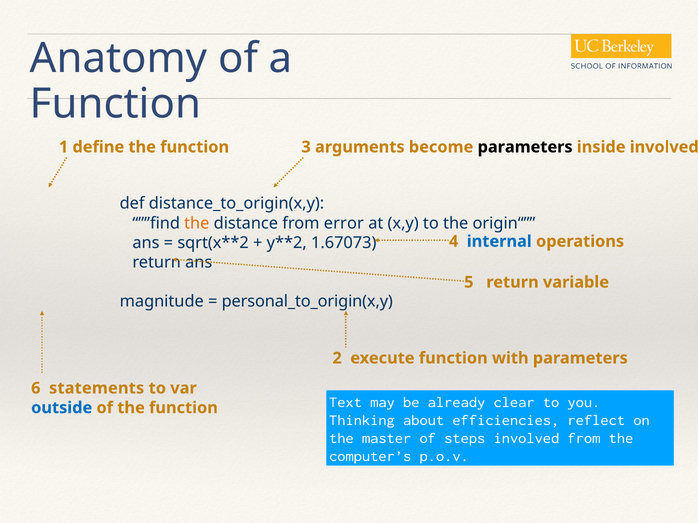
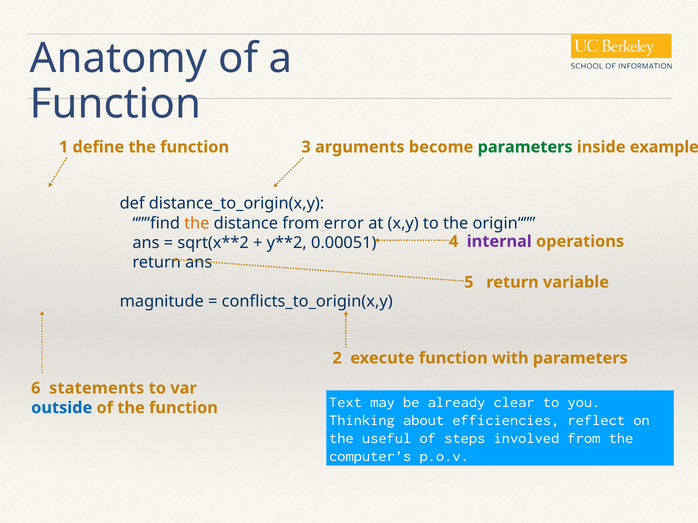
parameters at (525, 147) colour: black -> green
inside involved: involved -> example
1.67073: 1.67073 -> 0.00051
internal colour: blue -> purple
personal_to_origin(x,y: personal_to_origin(x,y -> conflicts_to_origin(x,y
master: master -> useful
